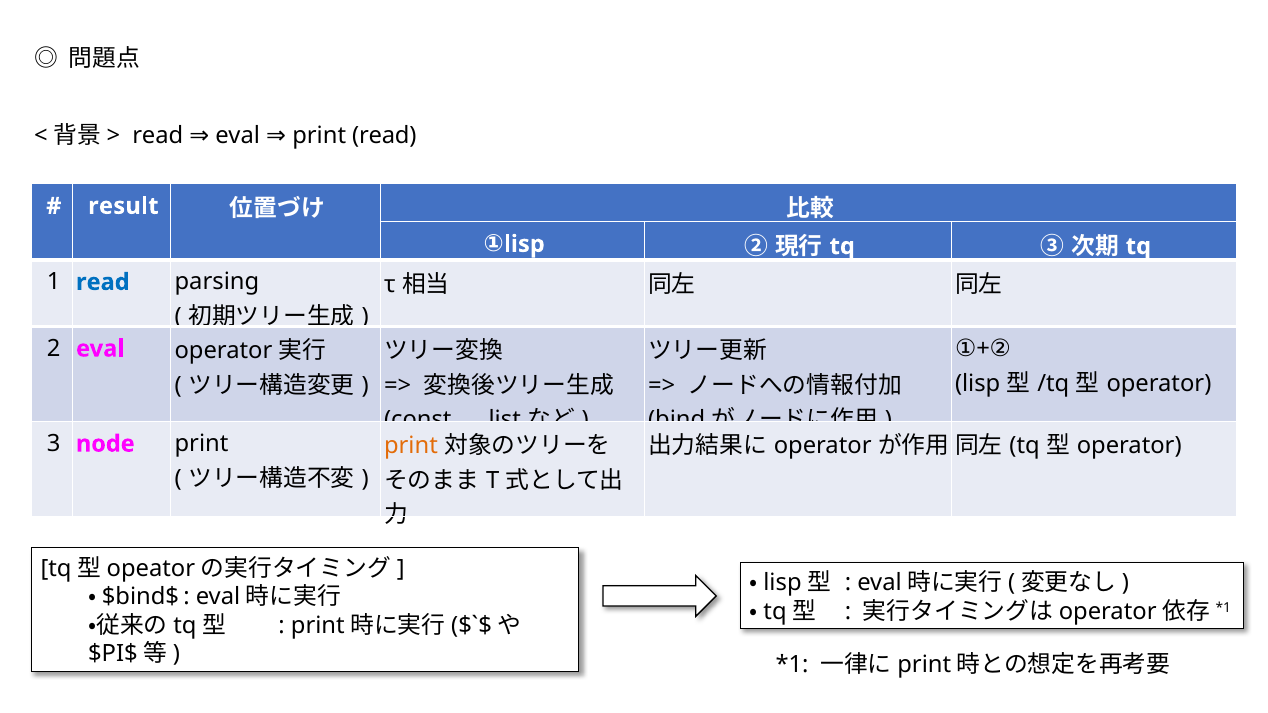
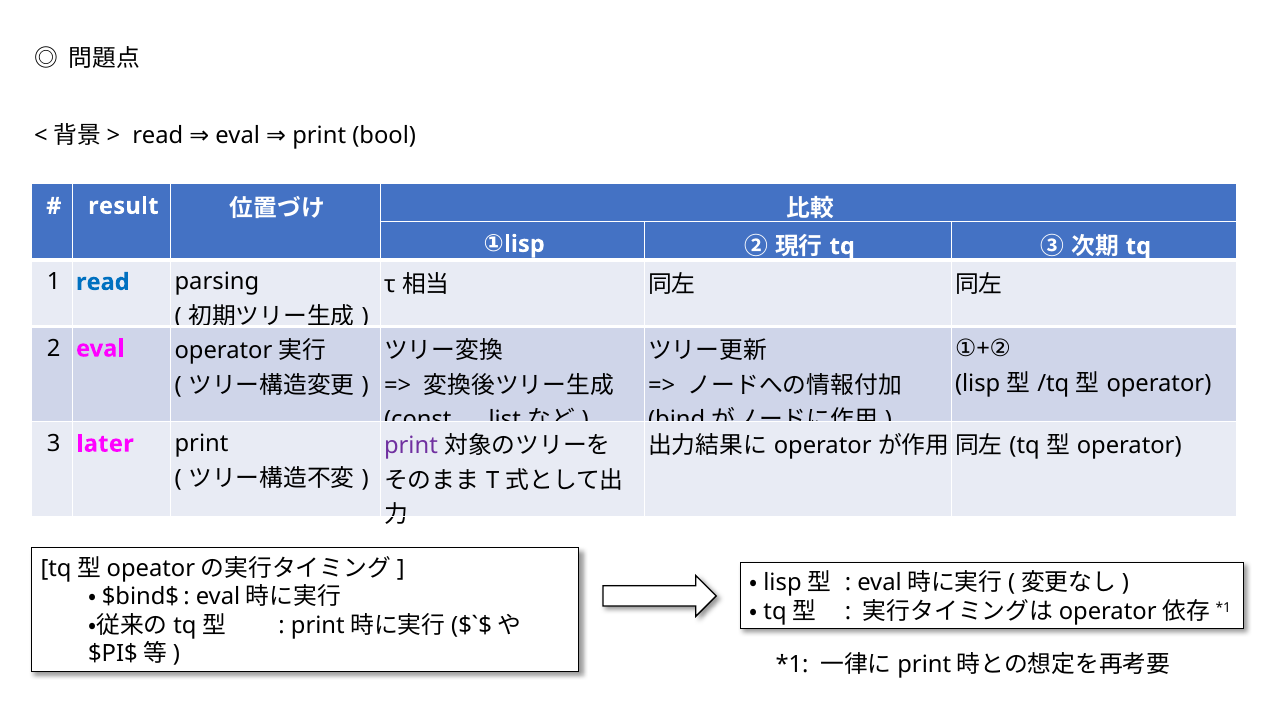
print read: read -> bool
node: node -> later
print at (411, 446) colour: orange -> purple
